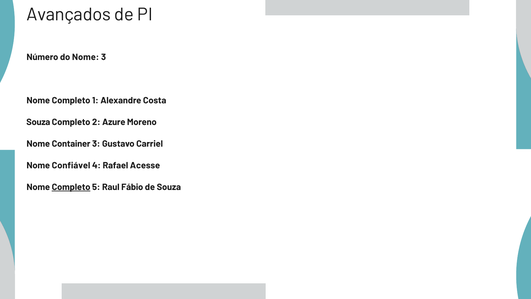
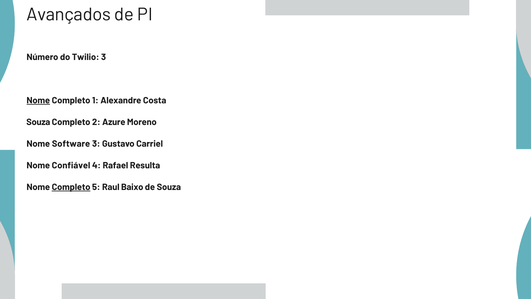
do Nome: Nome -> Twilio
Nome at (38, 100) underline: none -> present
Container: Container -> Software
Acesse: Acesse -> Resulta
Fábio: Fábio -> Baixo
